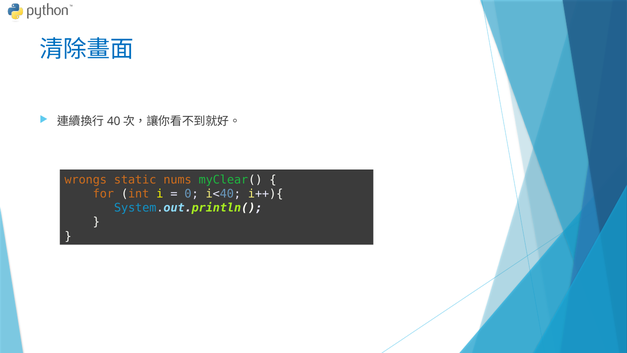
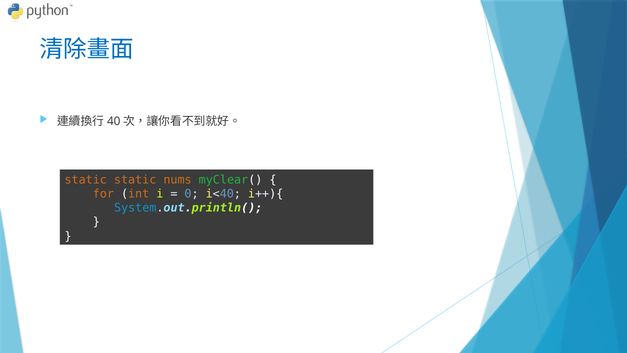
wrongs at (86, 180): wrongs -> static
